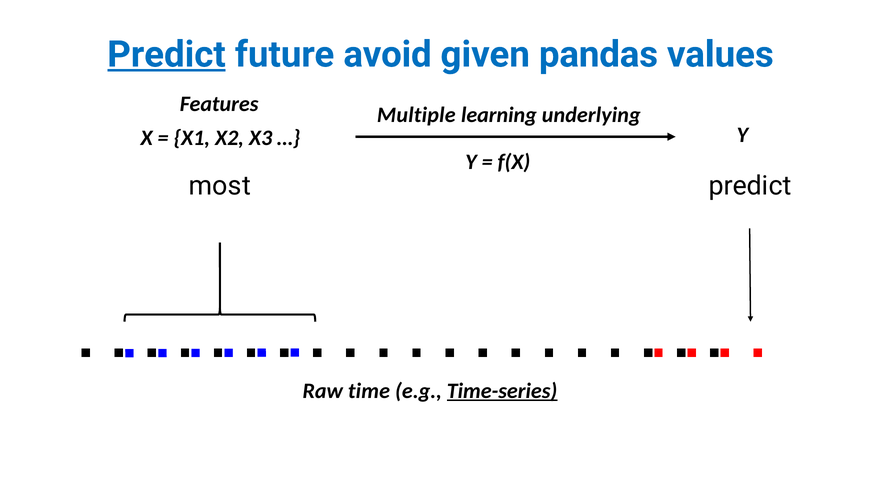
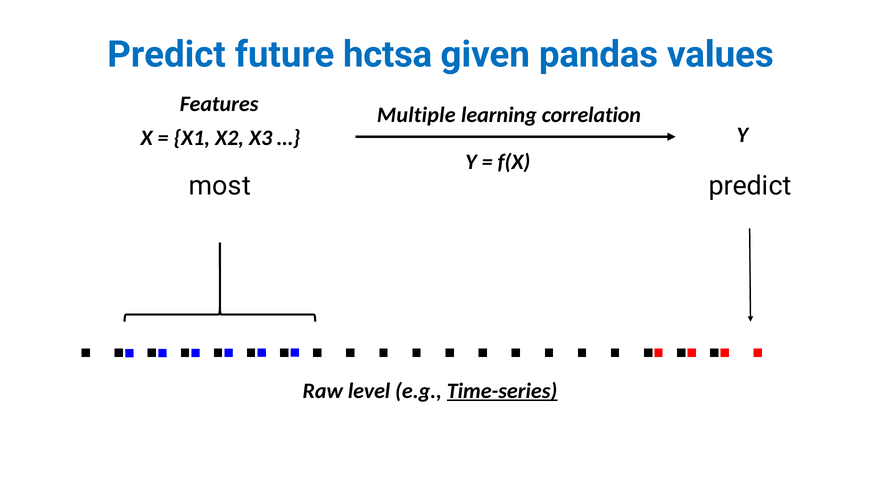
Predict at (167, 55) underline: present -> none
avoid: avoid -> hctsa
underlying: underlying -> correlation
time: time -> level
